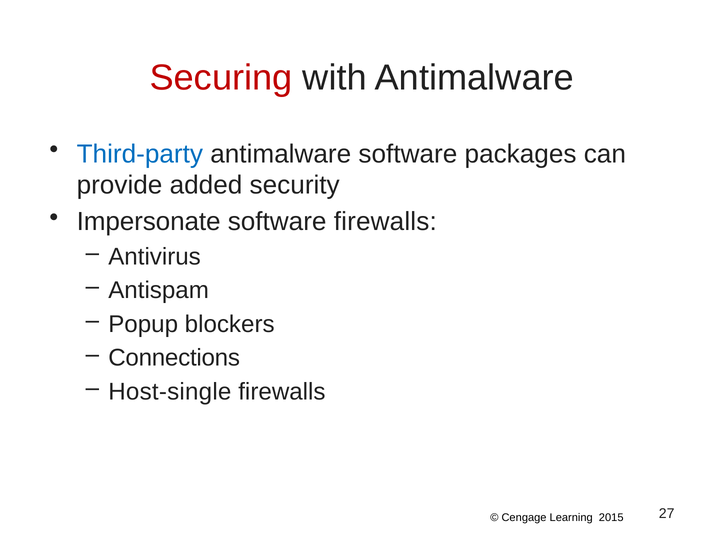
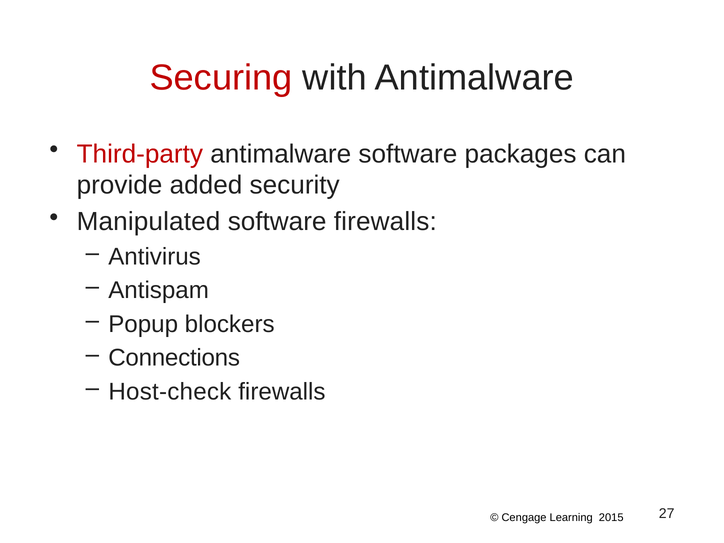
Third-party colour: blue -> red
Impersonate: Impersonate -> Manipulated
Host-single: Host-single -> Host-check
